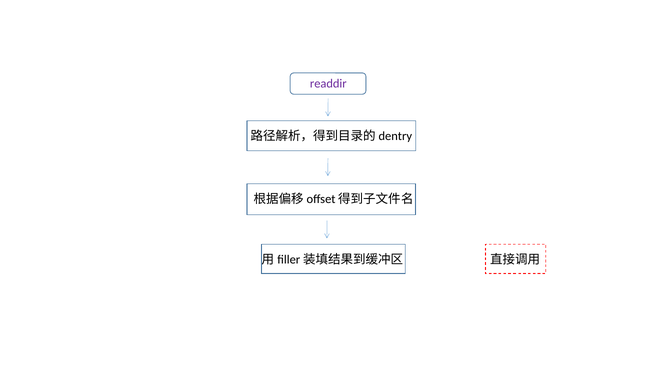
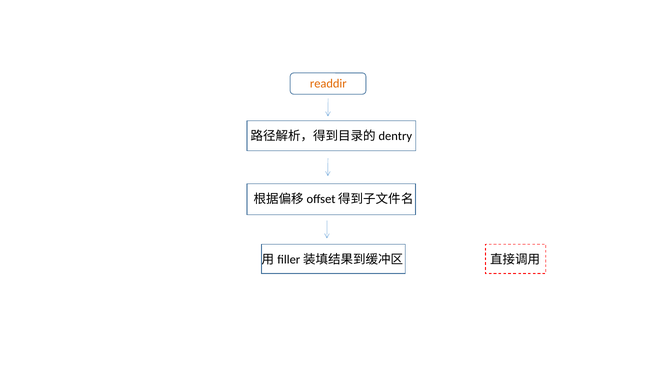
readdir colour: purple -> orange
